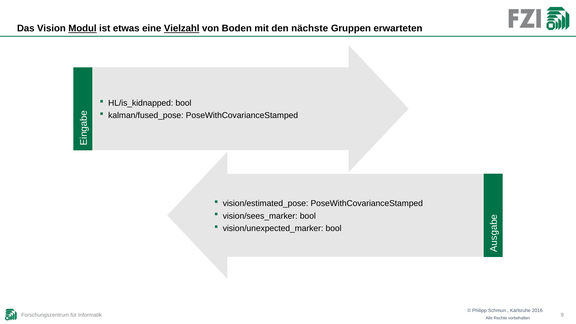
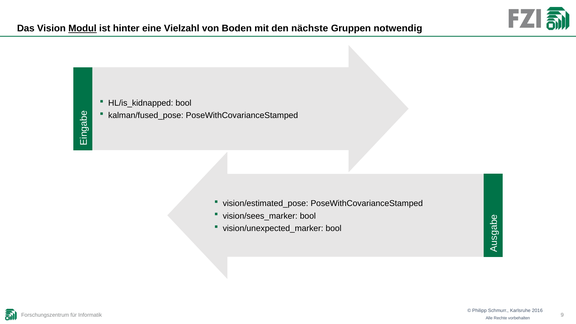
etwas: etwas -> hinter
Vielzahl underline: present -> none
erwarteten: erwarteten -> notwendig
